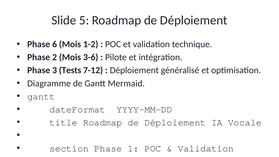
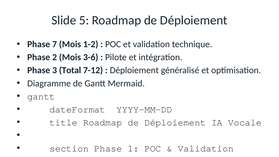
6: 6 -> 7
3 Tests: Tests -> Total
